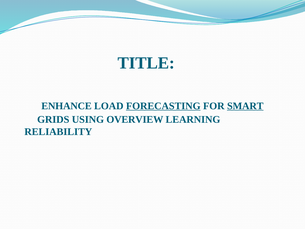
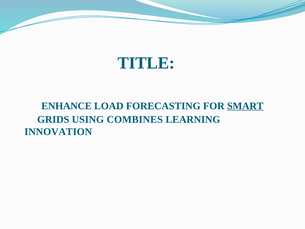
FORECASTING underline: present -> none
OVERVIEW: OVERVIEW -> COMBINES
RELIABILITY: RELIABILITY -> INNOVATION
